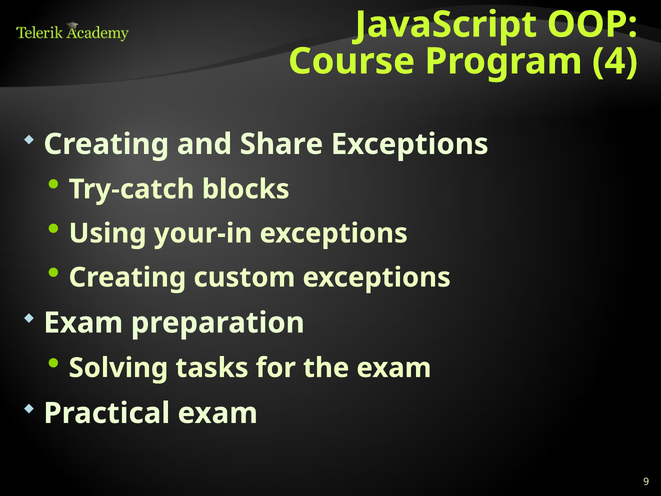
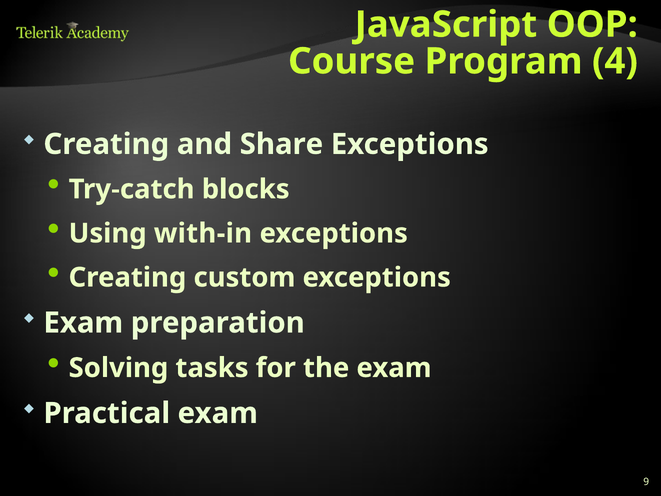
your-in: your-in -> with-in
